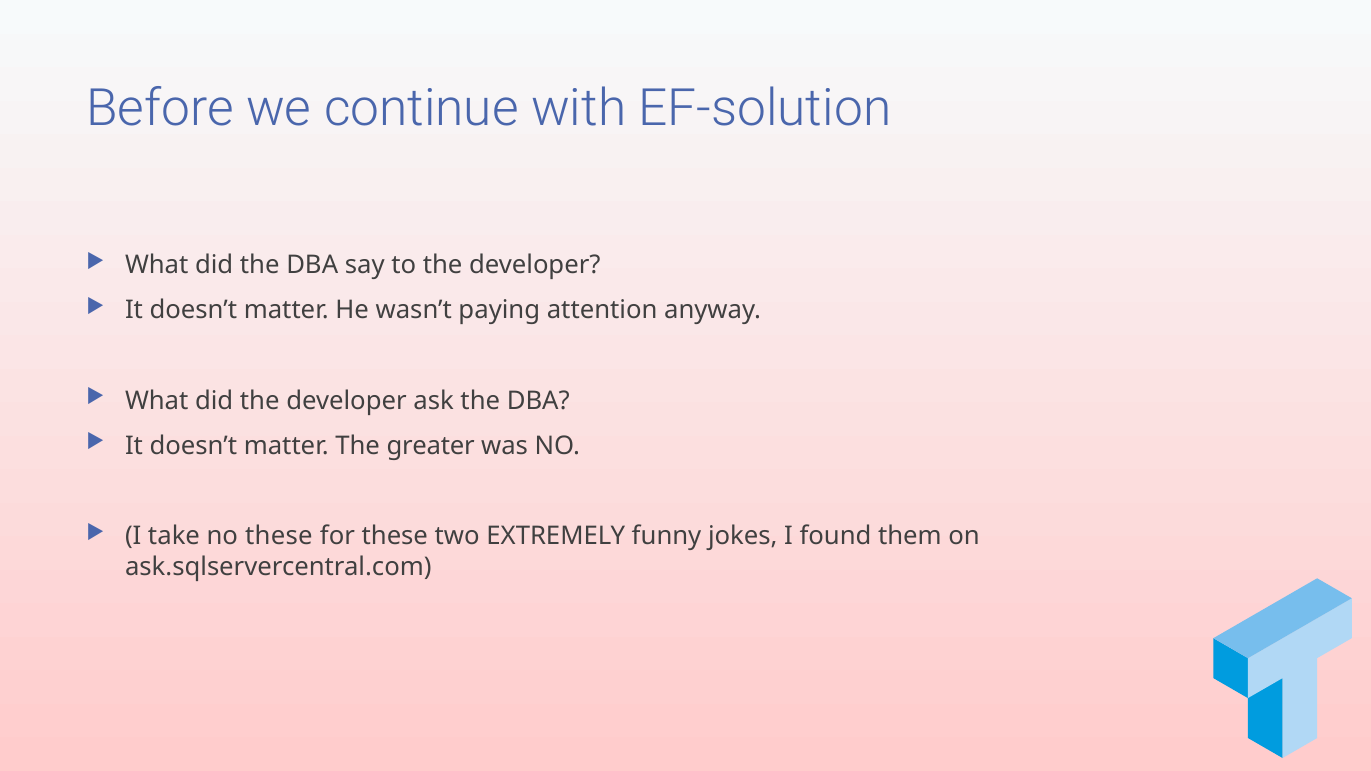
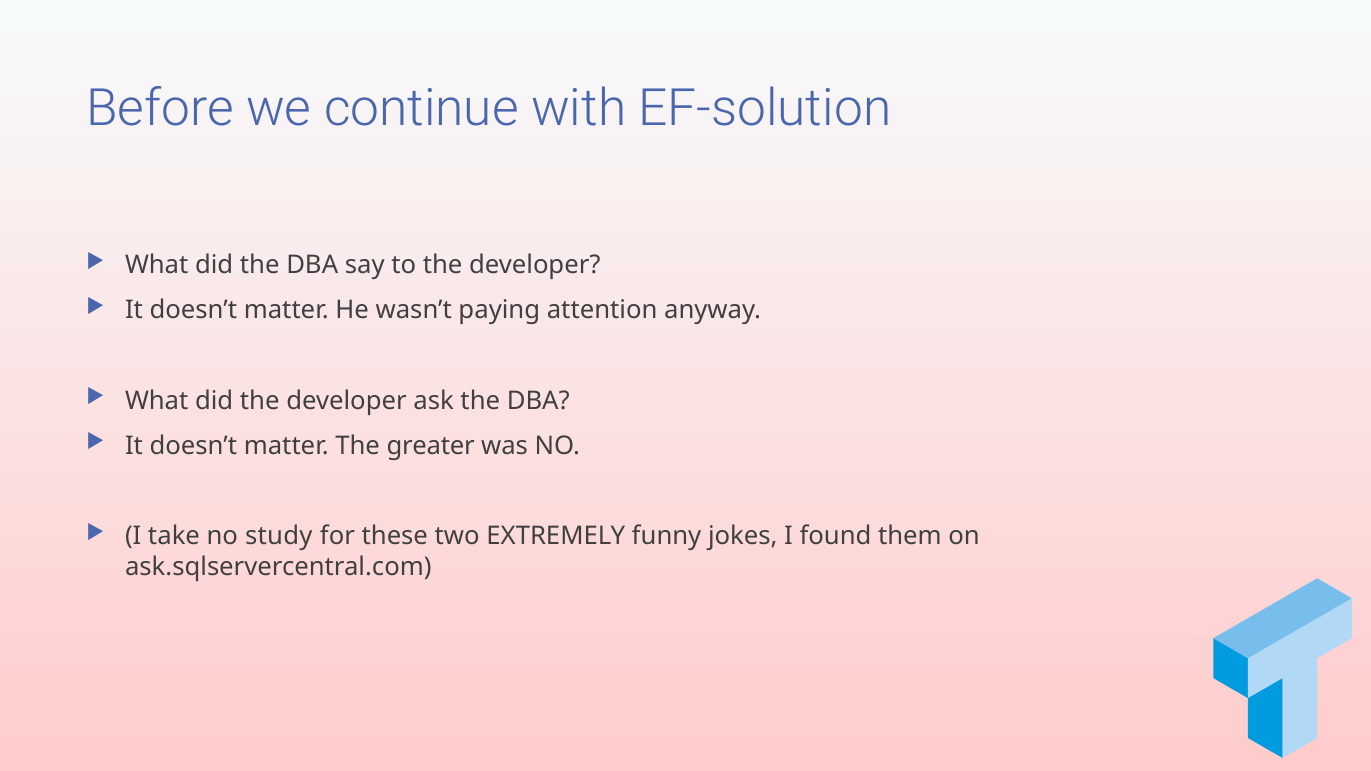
no these: these -> study
